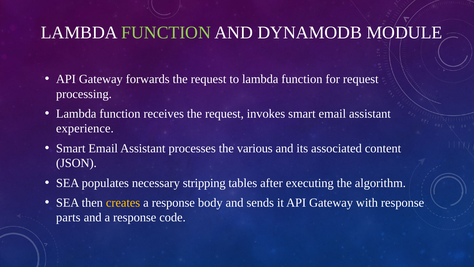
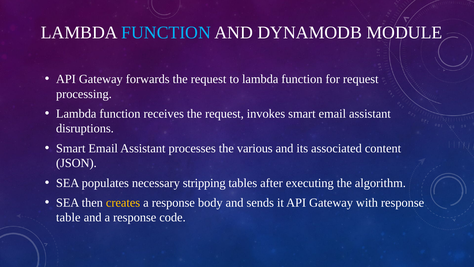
FUNCTION at (166, 33) colour: light green -> light blue
experience: experience -> disruptions
parts: parts -> table
